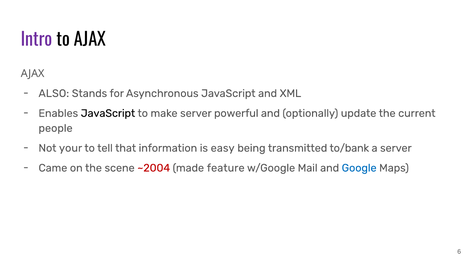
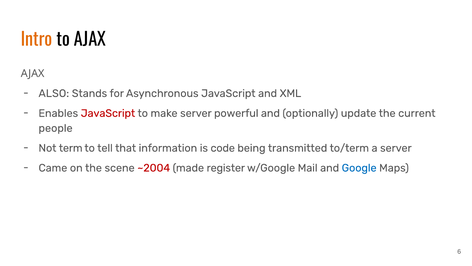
Intro colour: purple -> orange
JavaScript at (108, 113) colour: black -> red
your: your -> term
easy: easy -> code
to/bank: to/bank -> to/term
feature: feature -> register
